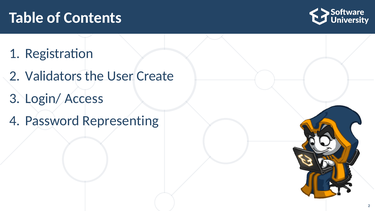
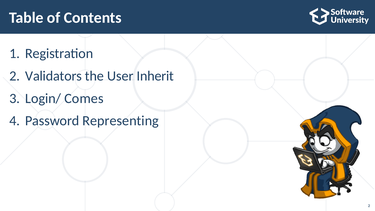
Create: Create -> Inherit
Access: Access -> Comes
